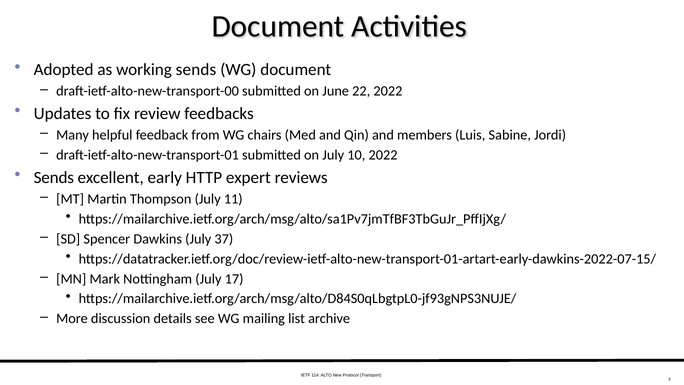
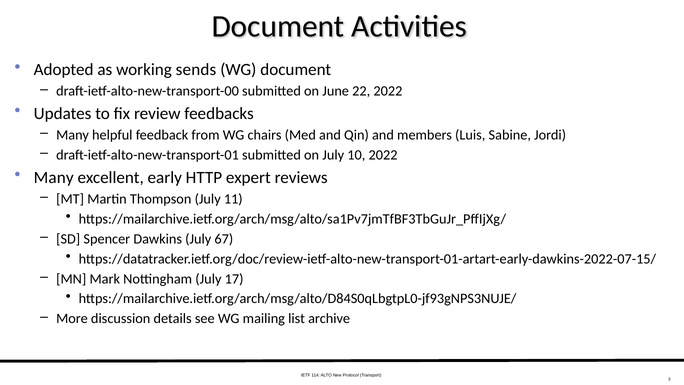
Sends at (54, 177): Sends -> Many
37: 37 -> 67
